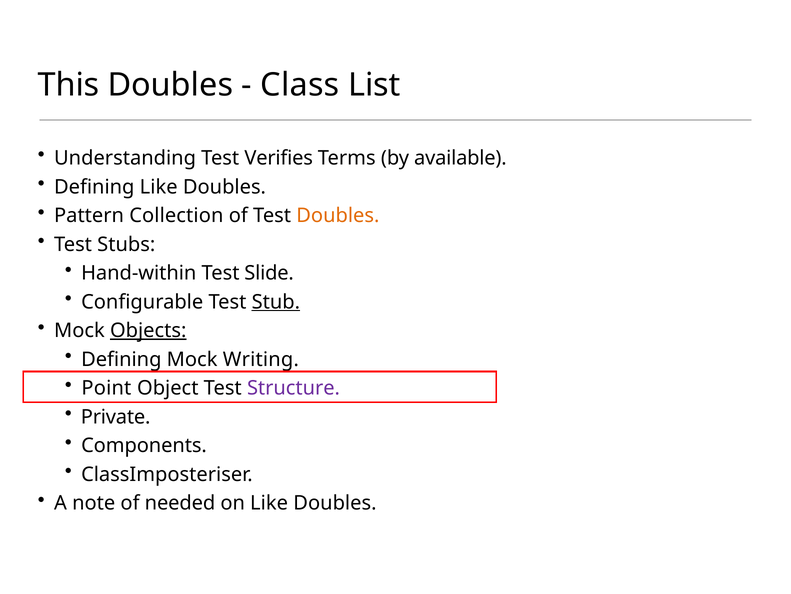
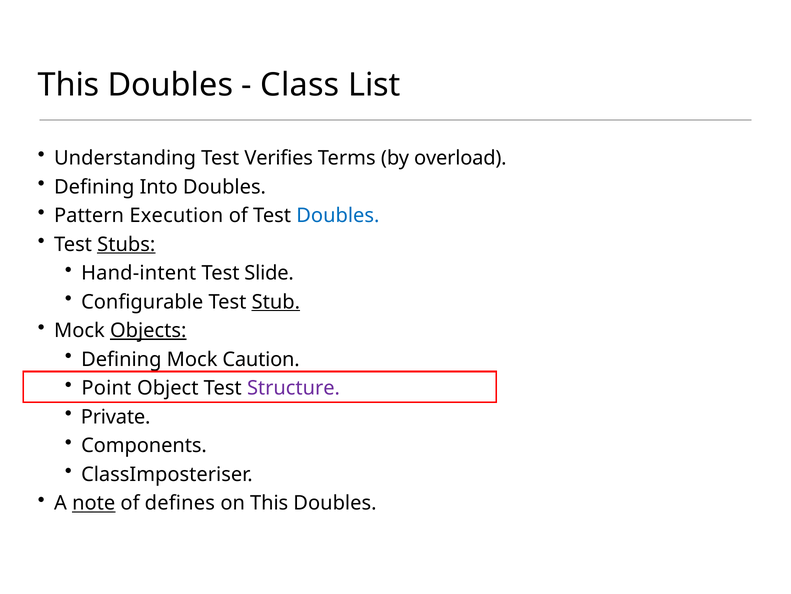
available: available -> overload
Defining Like: Like -> Into
Collection: Collection -> Execution
Doubles at (338, 215) colour: orange -> blue
Stubs underline: none -> present
Hand-within: Hand-within -> Hand-intent
Writing: Writing -> Caution
note underline: none -> present
needed: needed -> defines
on Like: Like -> This
